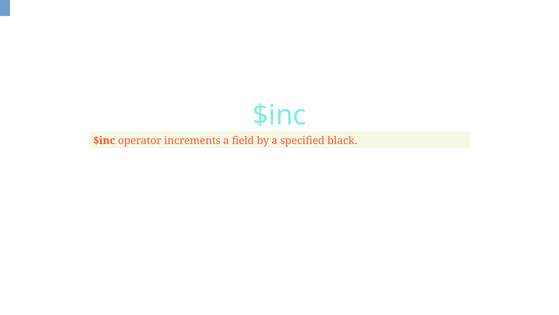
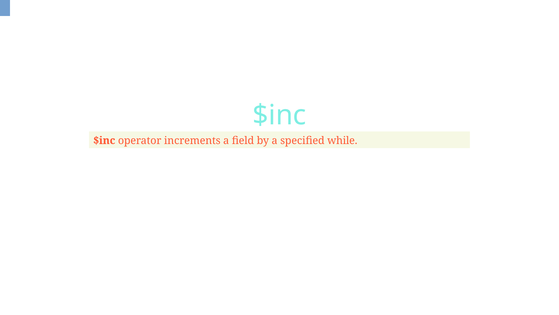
black: black -> while
